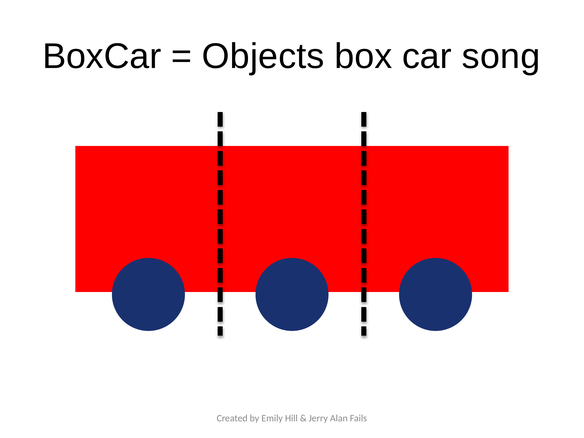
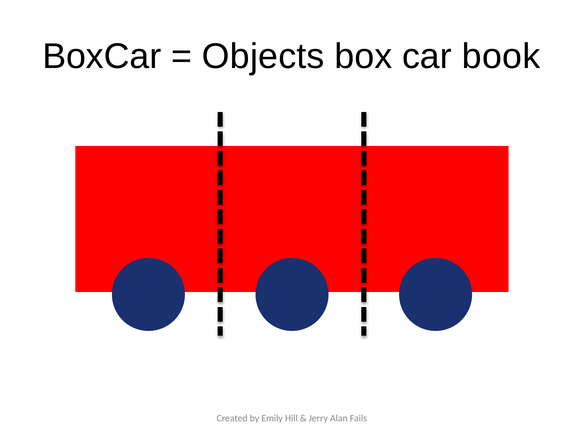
song: song -> book
